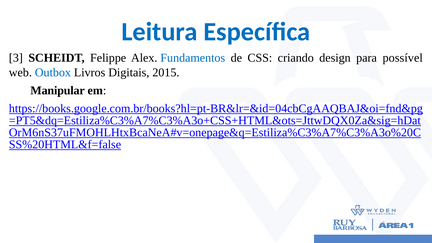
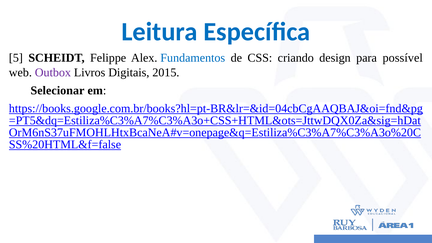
3: 3 -> 5
Outbox colour: blue -> purple
Manipular: Manipular -> Selecionar
